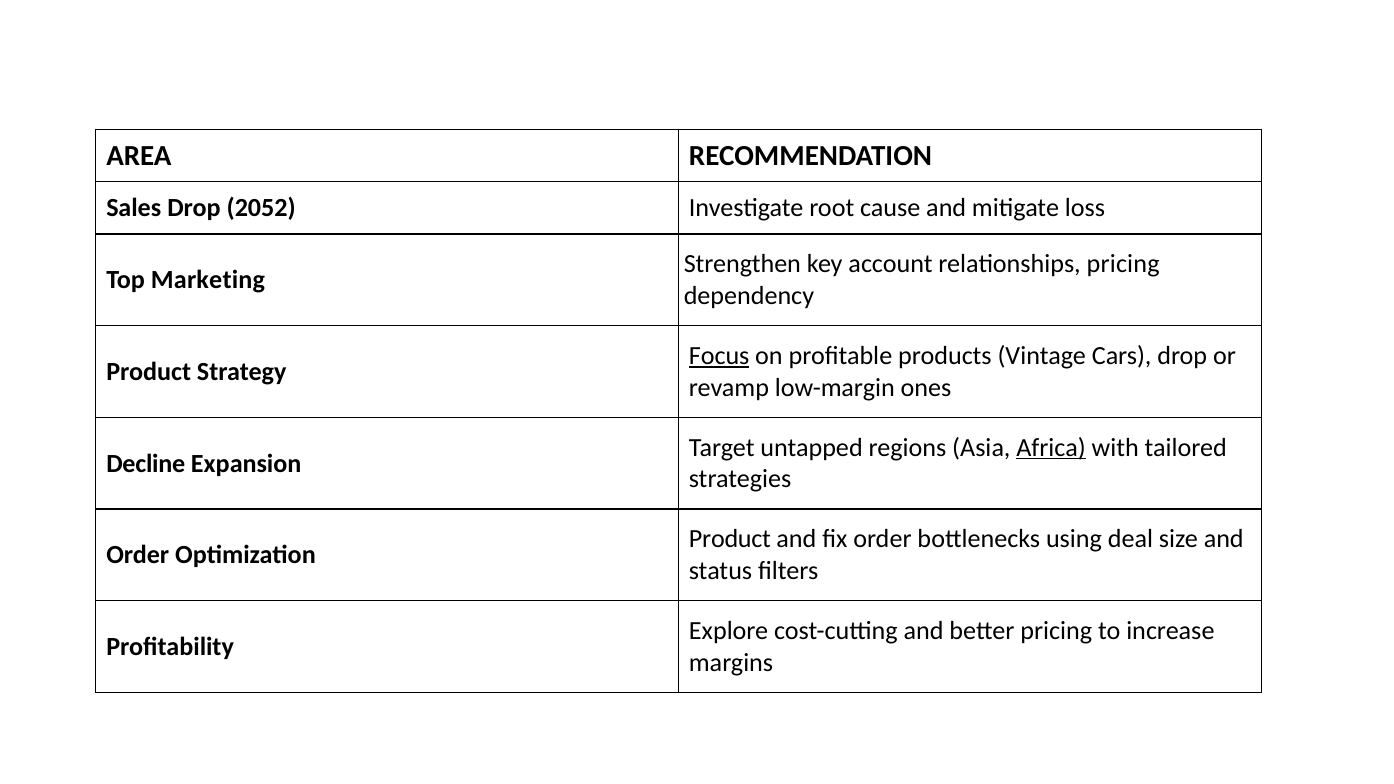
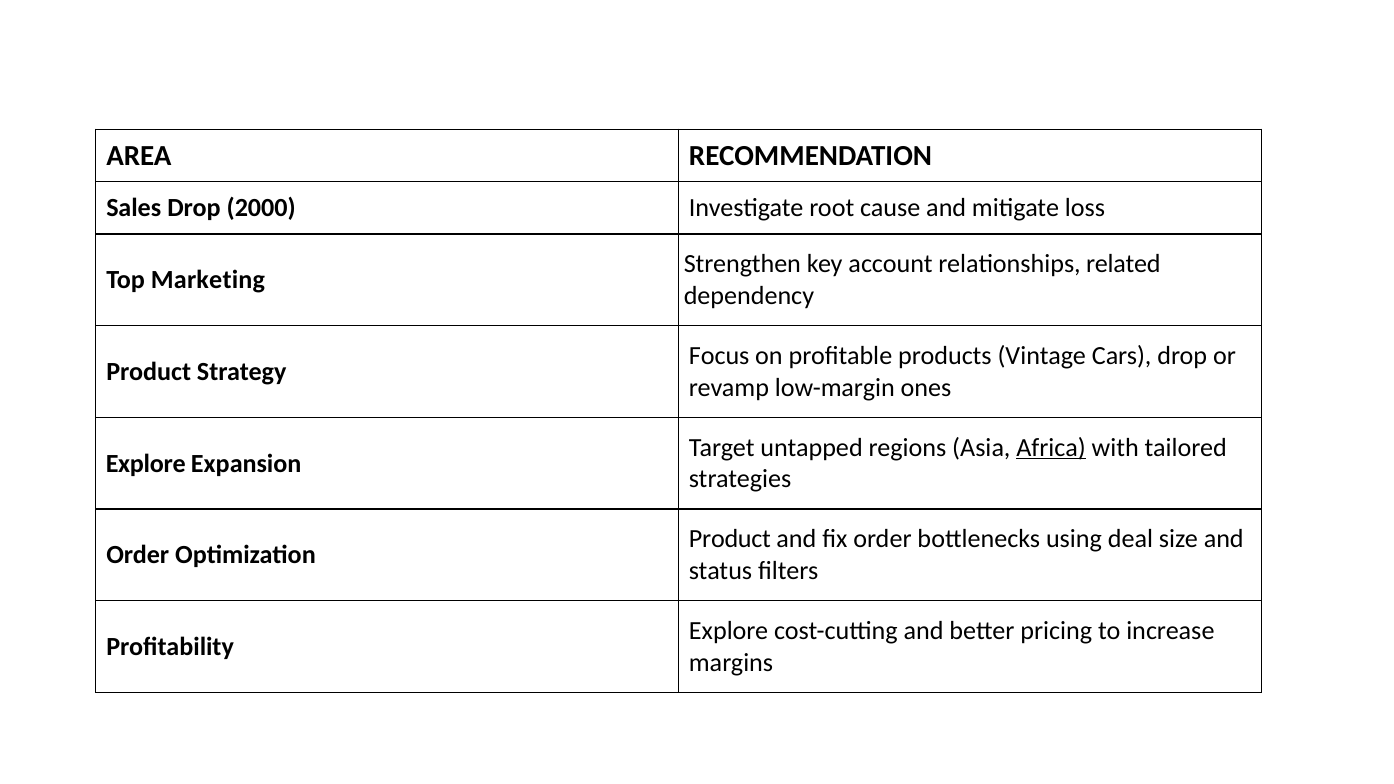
2052: 2052 -> 2000
relationships pricing: pricing -> related
Focus underline: present -> none
Decline at (146, 463): Decline -> Explore
